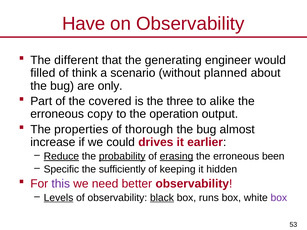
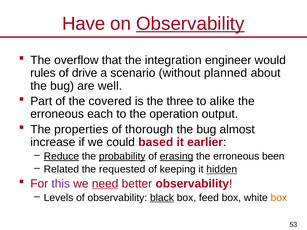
Observability at (190, 24) underline: none -> present
different: different -> overflow
generating: generating -> integration
filled: filled -> rules
think: think -> drive
only: only -> well
copy: copy -> each
drives: drives -> based
Specific: Specific -> Related
sufficiently: sufficiently -> requested
hidden underline: none -> present
need underline: none -> present
Levels underline: present -> none
runs: runs -> feed
box at (279, 198) colour: purple -> orange
